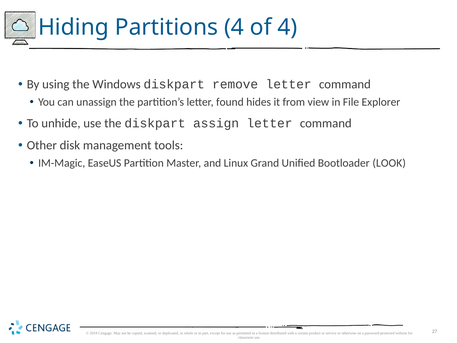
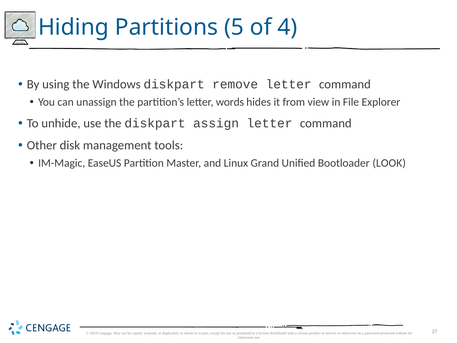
Partitions 4: 4 -> 5
found: found -> words
